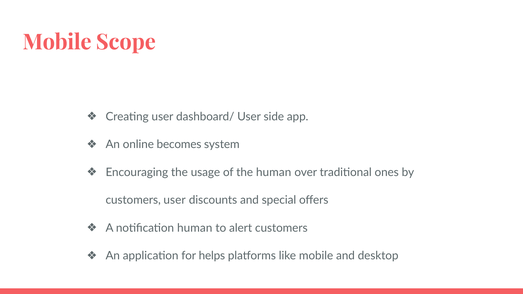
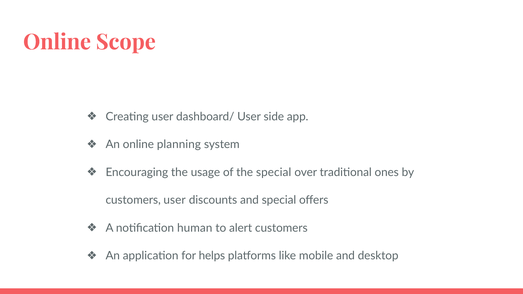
Mobile at (57, 42): Mobile -> Online
becomes: becomes -> planning
the human: human -> special
